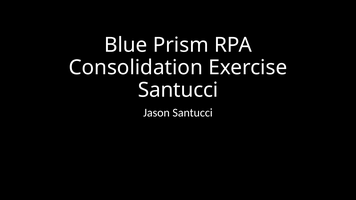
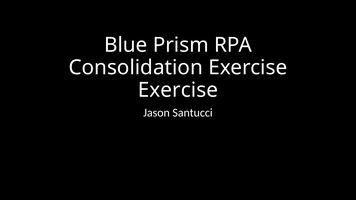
Santucci at (178, 90): Santucci -> Exercise
